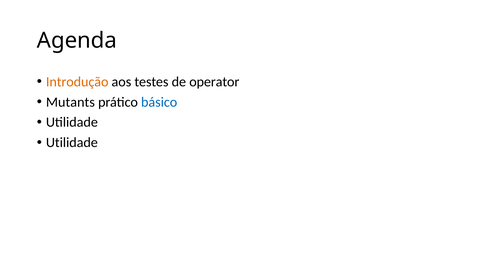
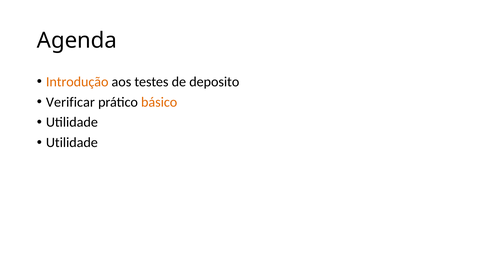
operator: operator -> deposito
Mutants: Mutants -> Verificar
básico colour: blue -> orange
